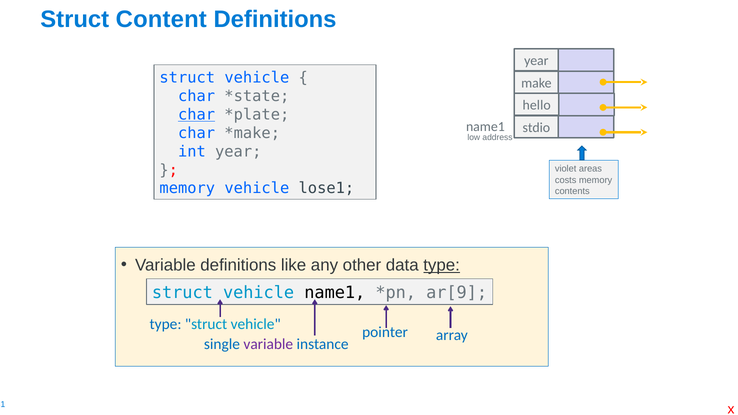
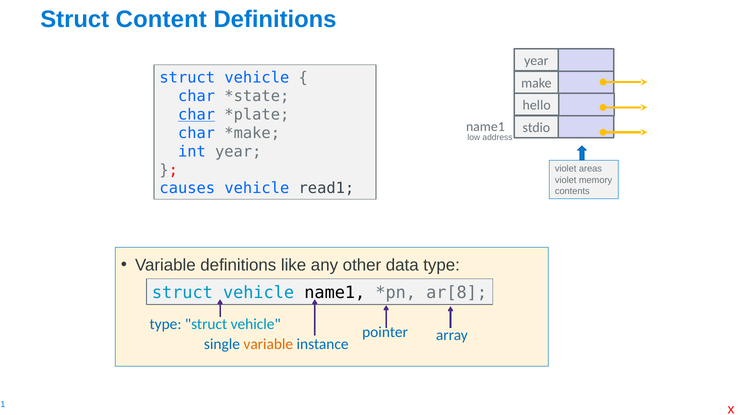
costs at (566, 180): costs -> violet
memory at (187, 188): memory -> causes
lose1: lose1 -> read1
type at (442, 265) underline: present -> none
ar[9: ar[9 -> ar[8
variable at (268, 344) colour: purple -> orange
